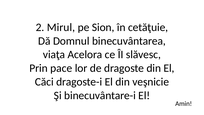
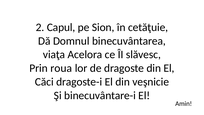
Mirul: Mirul -> Capul
pace: pace -> roua
